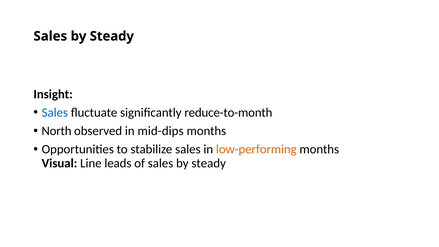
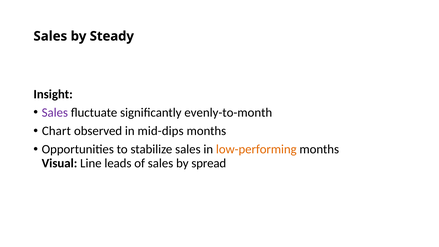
Sales at (55, 113) colour: blue -> purple
reduce-to-month: reduce-to-month -> evenly-to-month
North: North -> Chart
of sales by steady: steady -> spread
